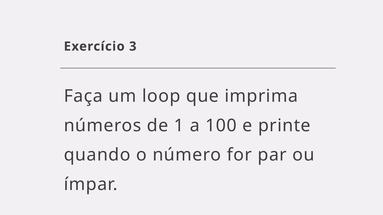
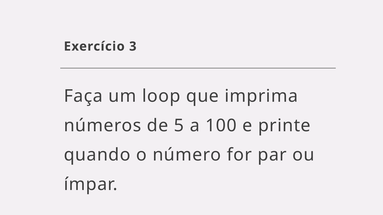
1: 1 -> 5
